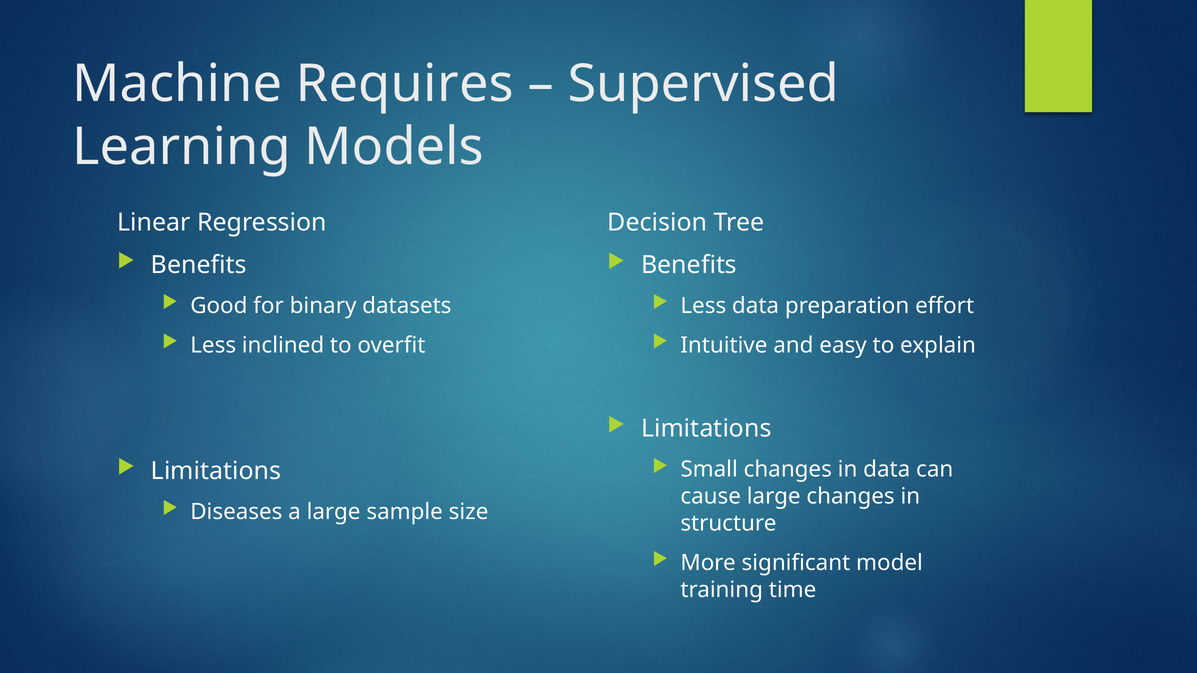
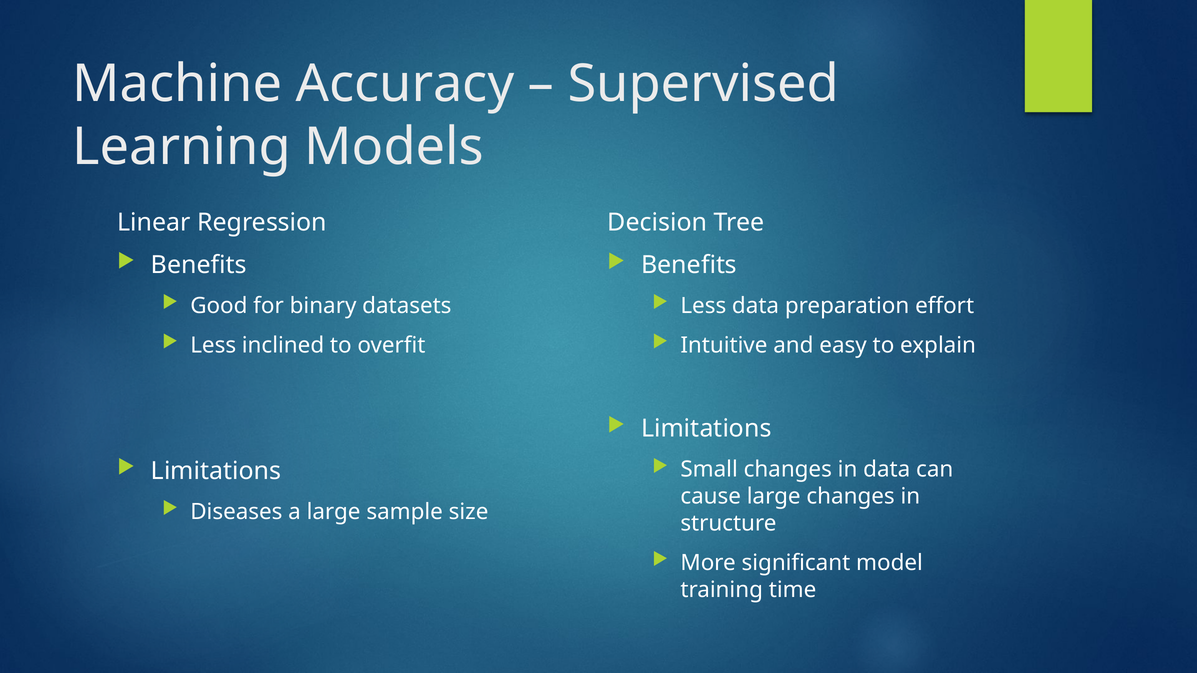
Requires: Requires -> Accuracy
